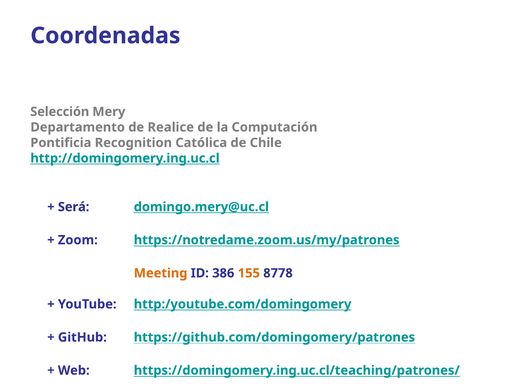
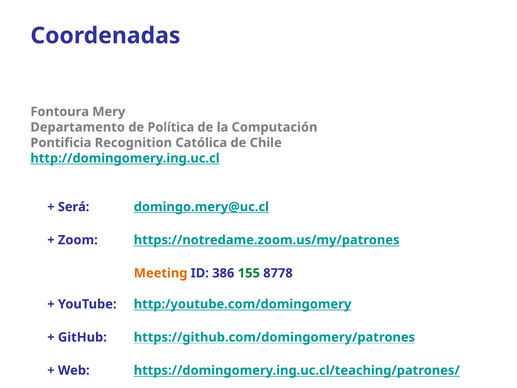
Selección: Selección -> Fontoura
Realice: Realice -> Política
155 colour: orange -> green
